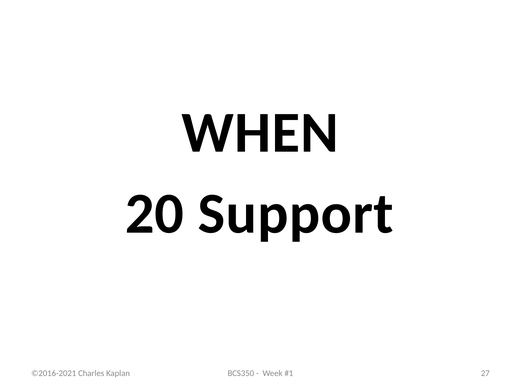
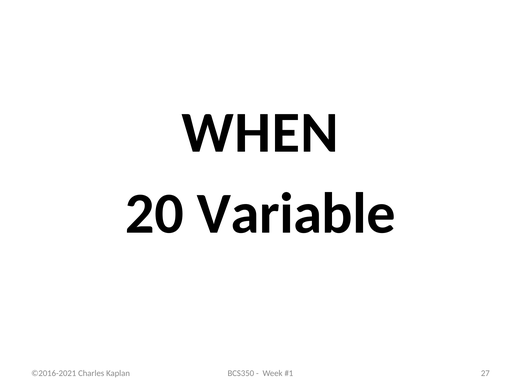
Support: Support -> Variable
